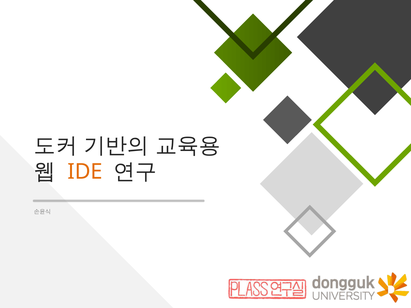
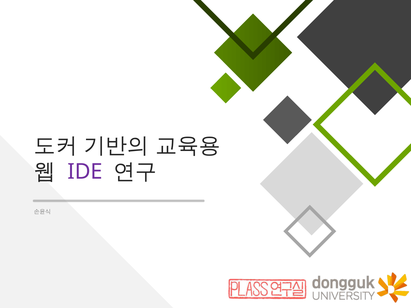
IDE colour: orange -> purple
